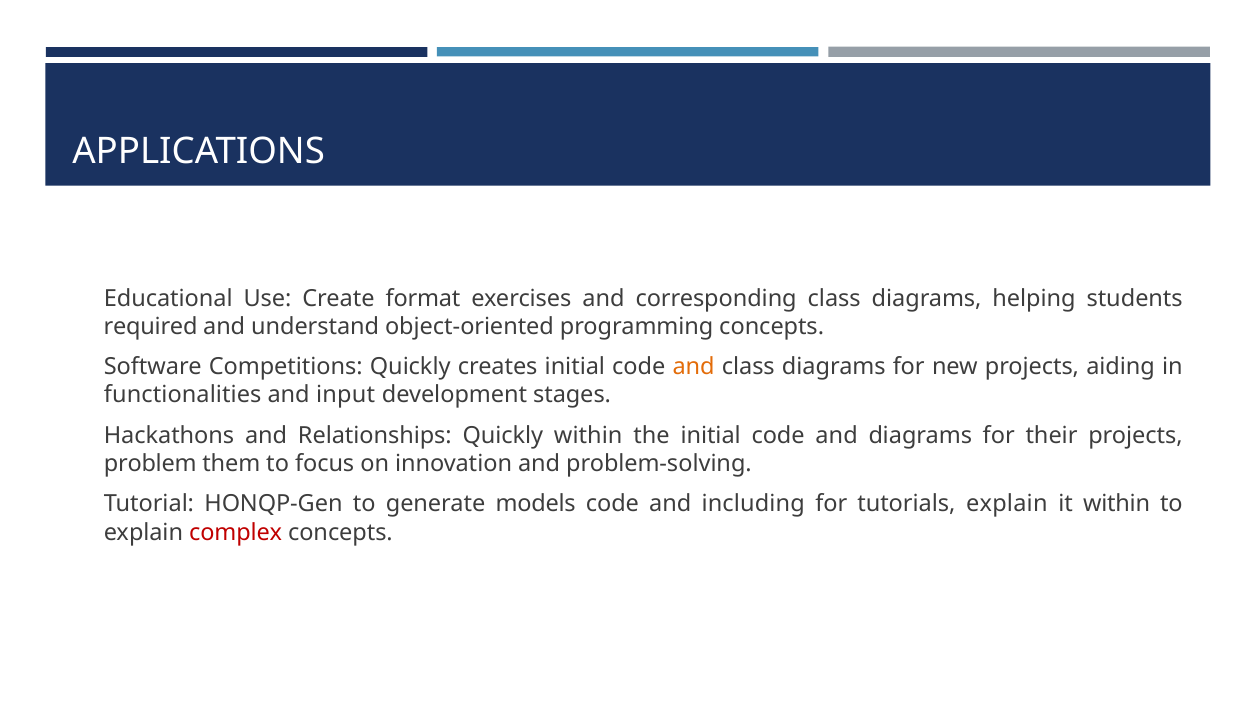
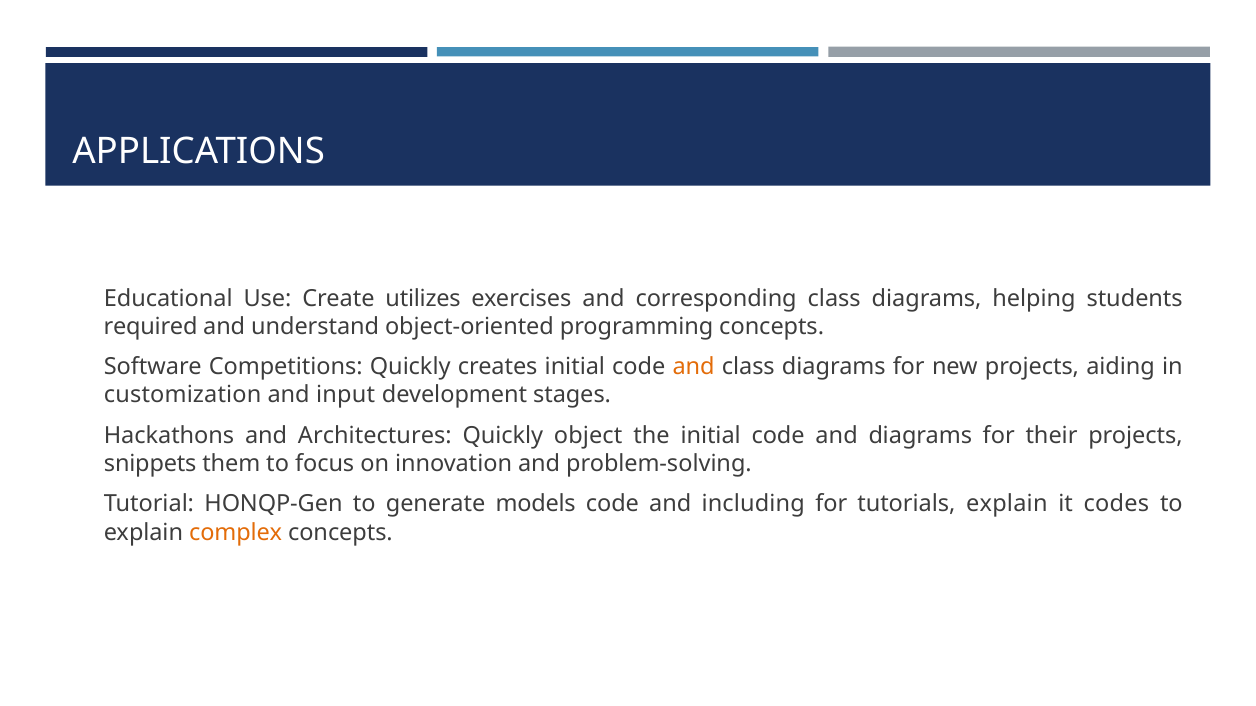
format: format -> utilizes
functionalities: functionalities -> customization
Relationships: Relationships -> Architectures
Quickly within: within -> object
problem: problem -> snippets
it within: within -> codes
complex colour: red -> orange
